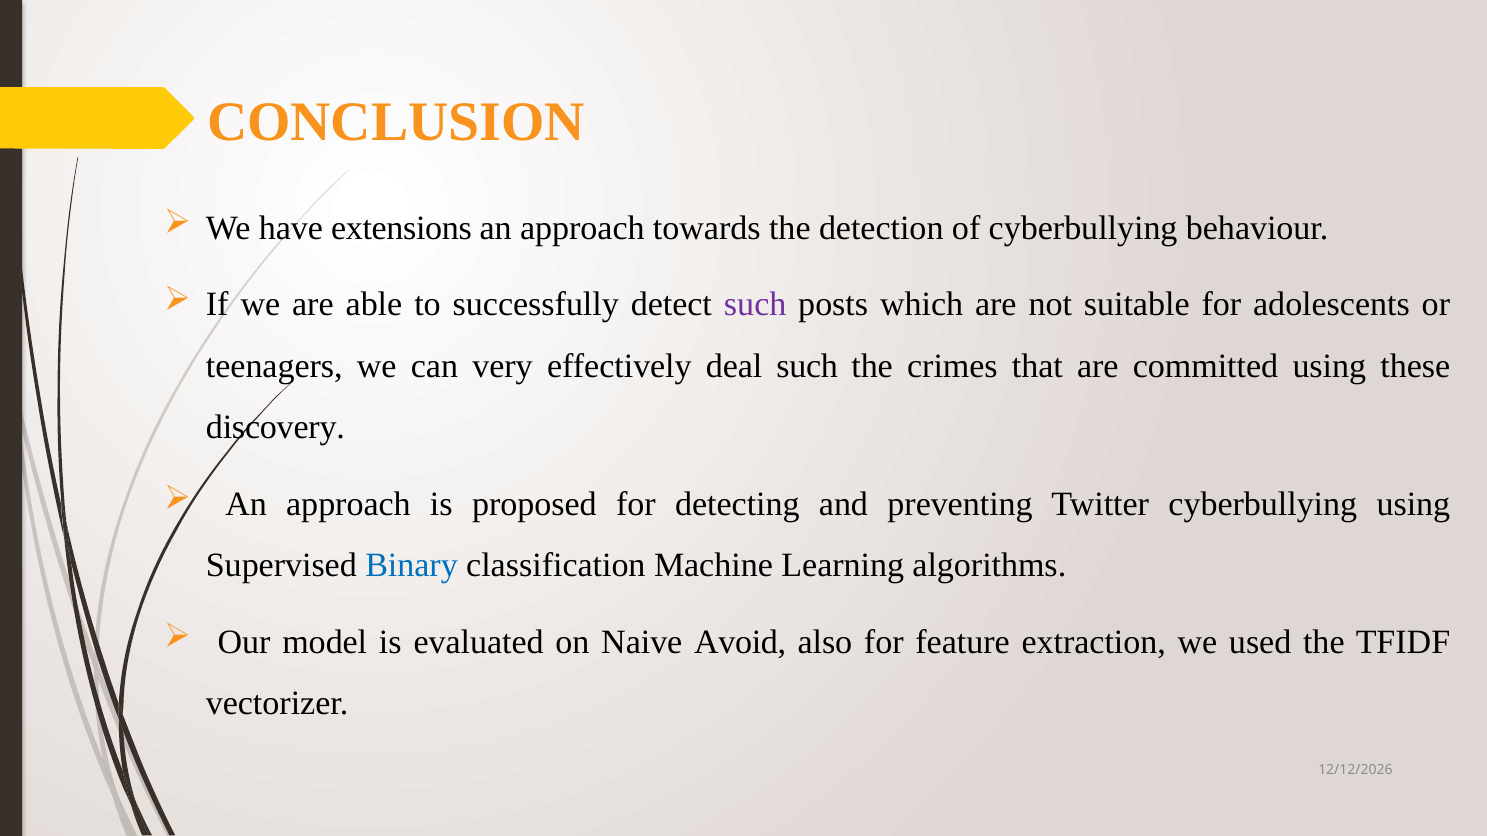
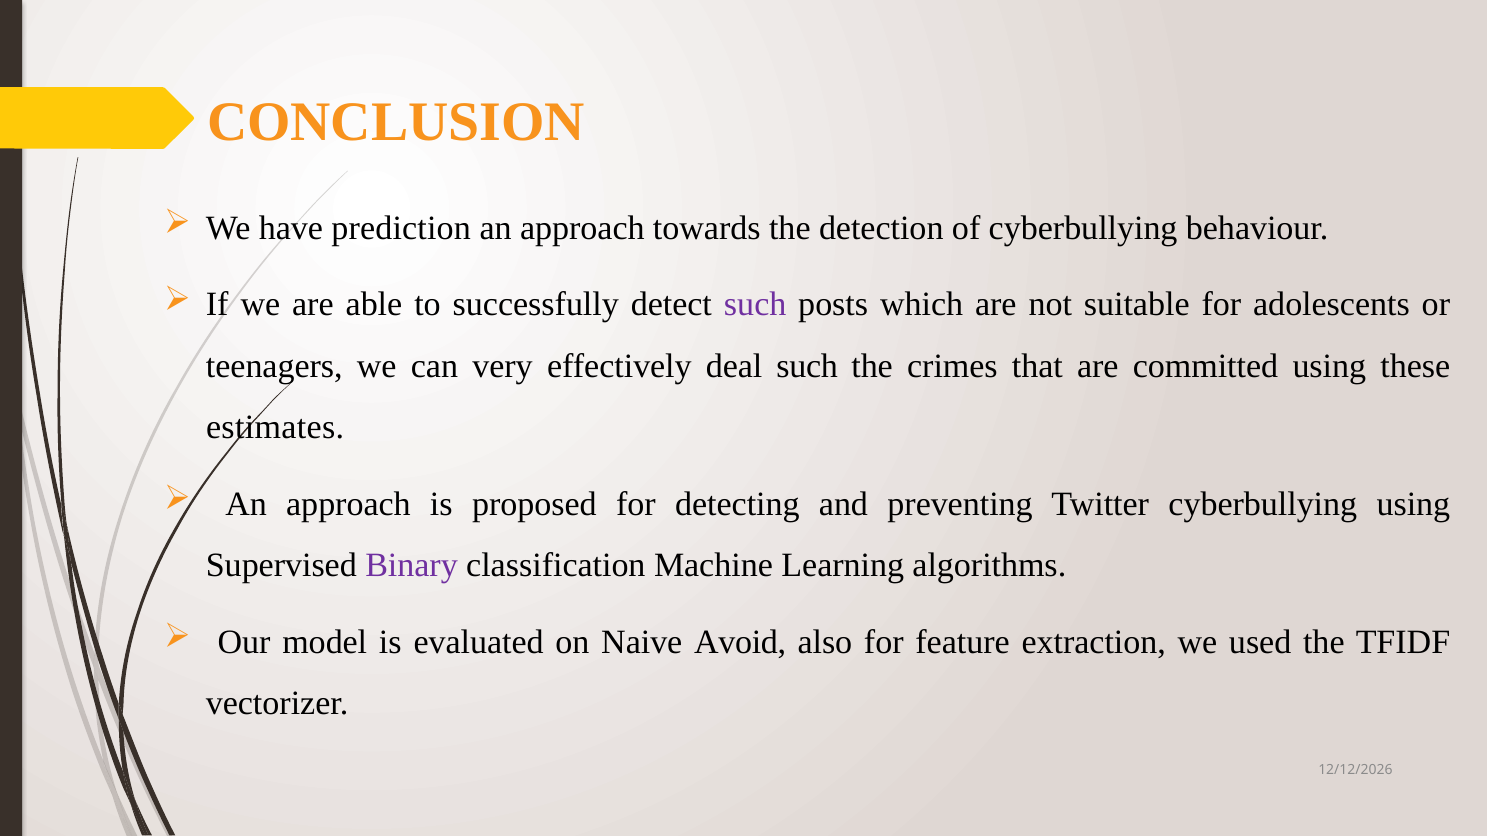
extensions: extensions -> prediction
discovery: discovery -> estimates
Binary colour: blue -> purple
